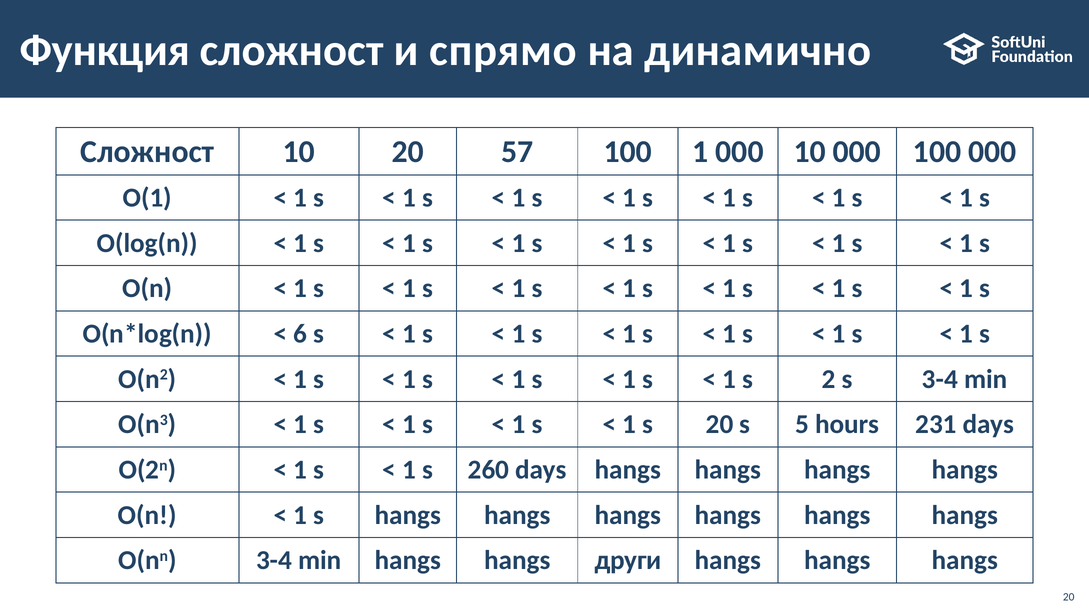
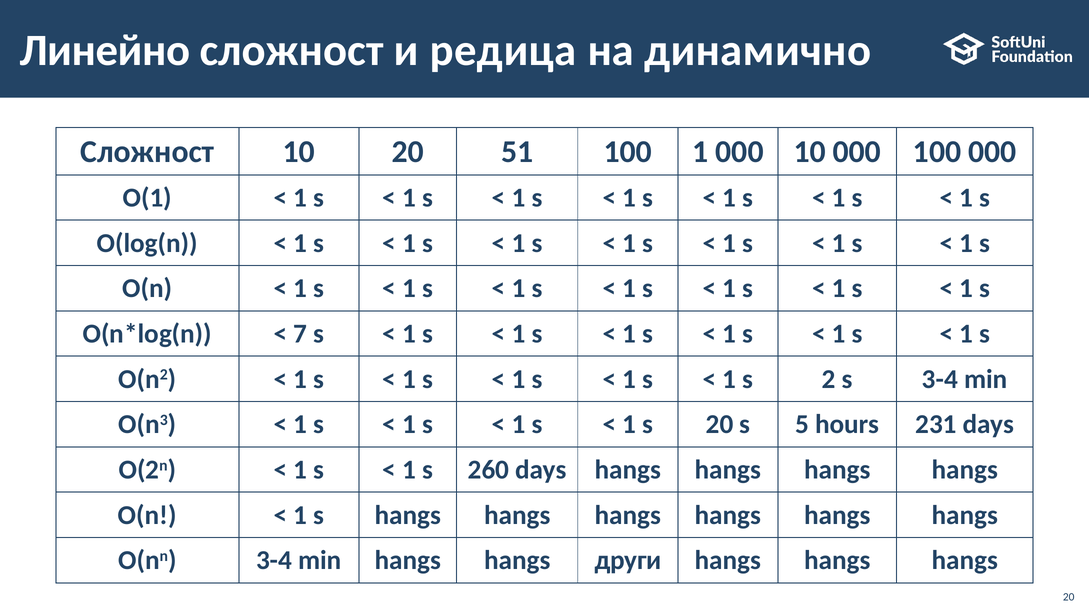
Функция: Функция -> Линейно
спрямо: спрямо -> редица
57: 57 -> 51
6: 6 -> 7
